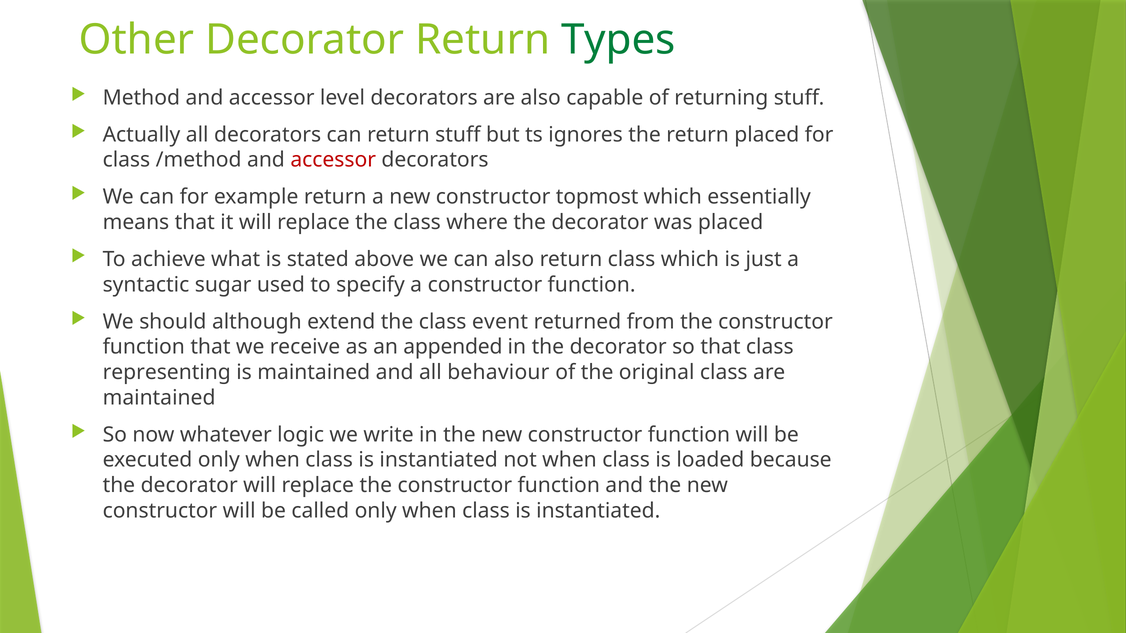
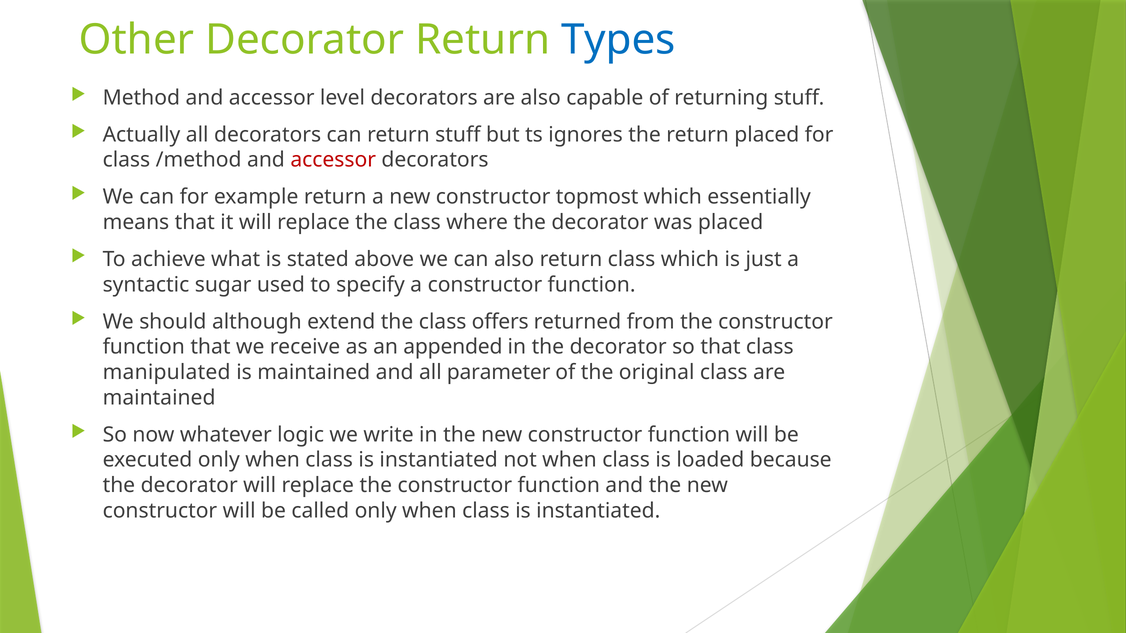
Types colour: green -> blue
event: event -> offers
representing: representing -> manipulated
behaviour: behaviour -> parameter
